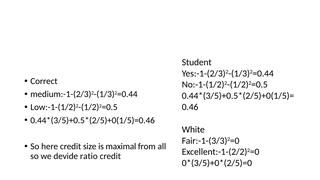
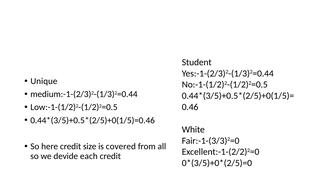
Correct: Correct -> Unique
maximal: maximal -> covered
ratio: ratio -> each
